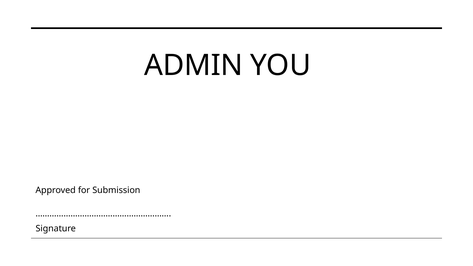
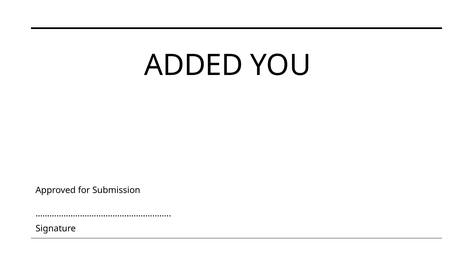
ADMIN: ADMIN -> ADDED
